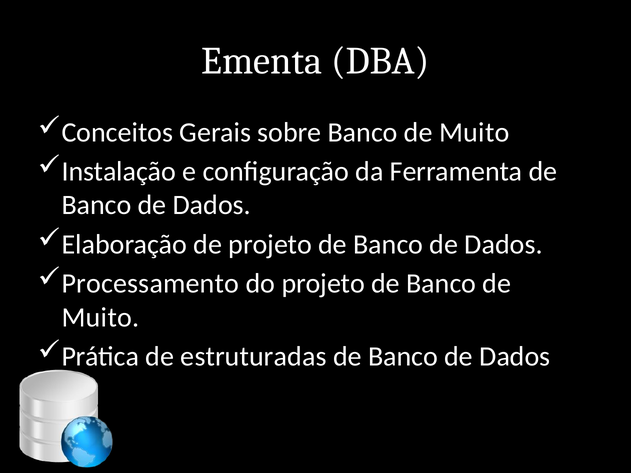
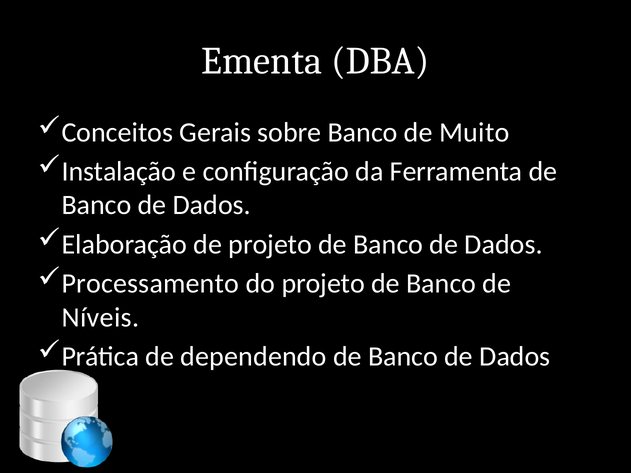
Muito at (101, 318): Muito -> Níveis
estruturadas: estruturadas -> dependendo
